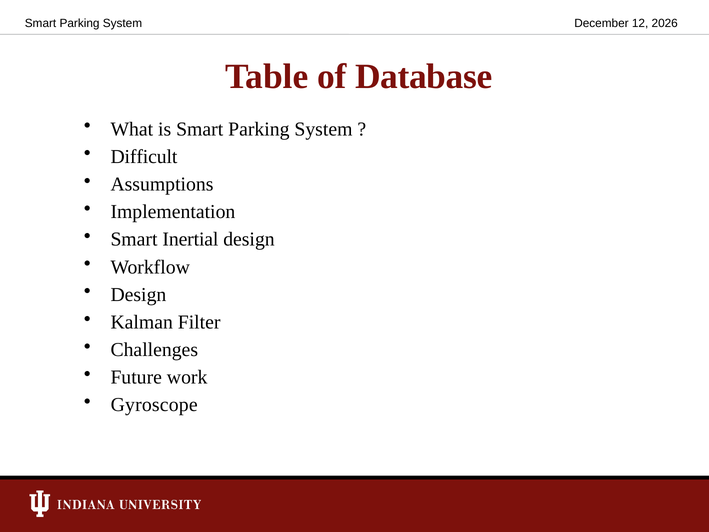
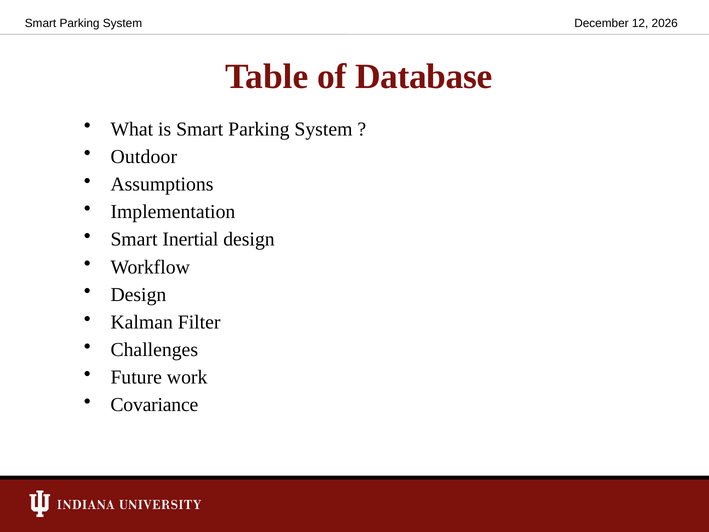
Difficult: Difficult -> Outdoor
Gyroscope: Gyroscope -> Covariance
